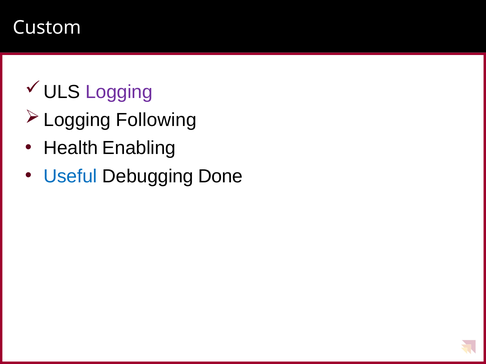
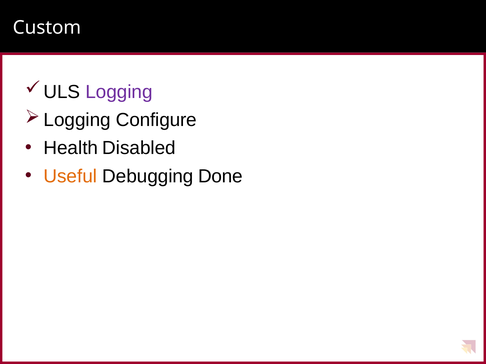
Following: Following -> Configure
Enabling: Enabling -> Disabled
Useful colour: blue -> orange
